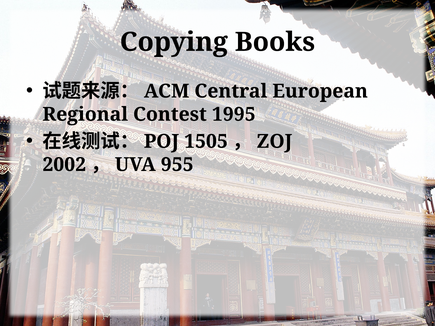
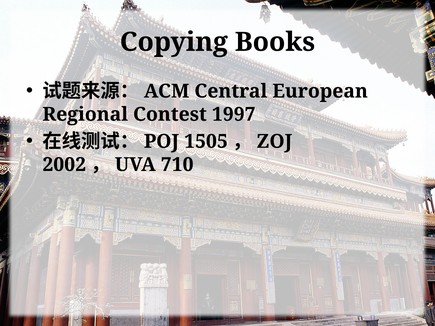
1995: 1995 -> 1997
955: 955 -> 710
